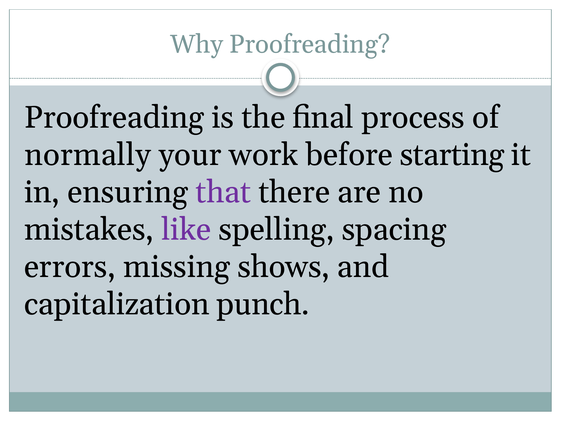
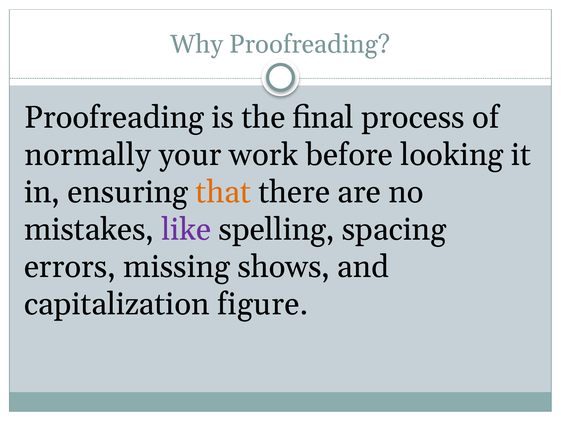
starting: starting -> looking
that colour: purple -> orange
punch: punch -> figure
